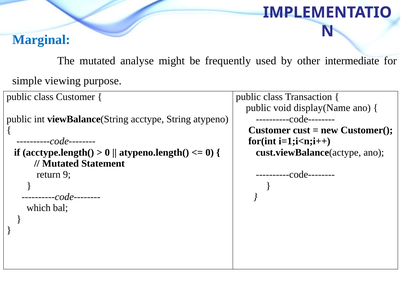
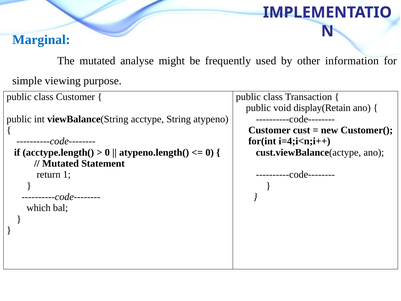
intermediate: intermediate -> information
display(Name: display(Name -> display(Retain
i=1;i<n;i++: i=1;i<n;i++ -> i=4;i<n;i++
9: 9 -> 1
